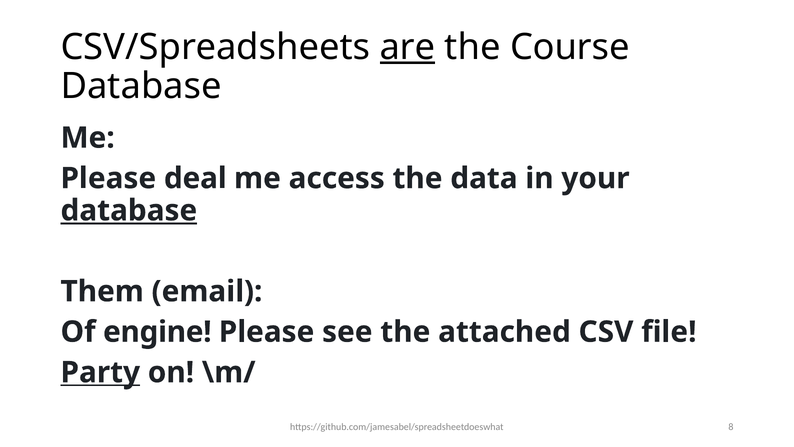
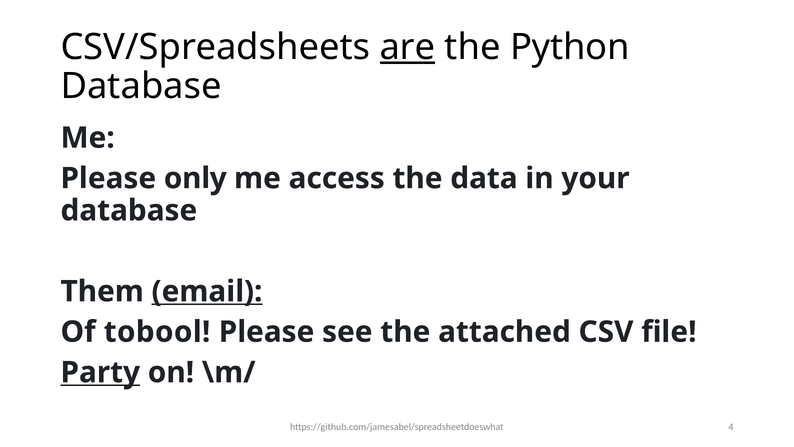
Course: Course -> Python
deal: deal -> only
database at (129, 210) underline: present -> none
email underline: none -> present
engine: engine -> tobool
8: 8 -> 4
